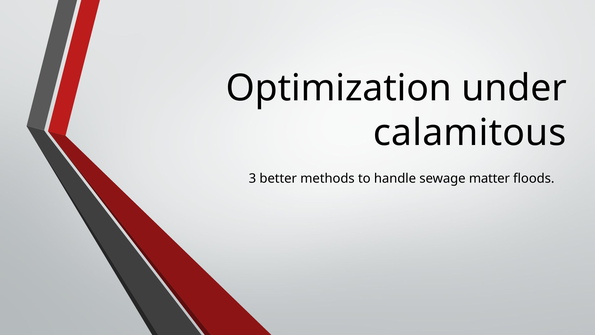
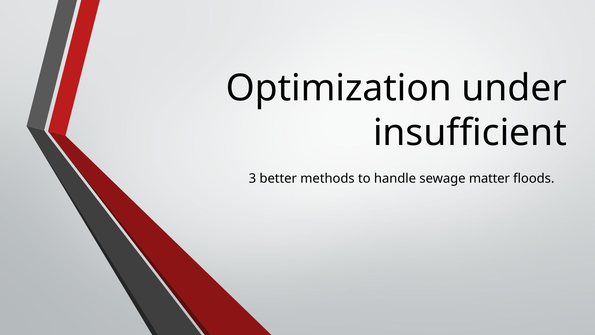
calamitous: calamitous -> insufficient
